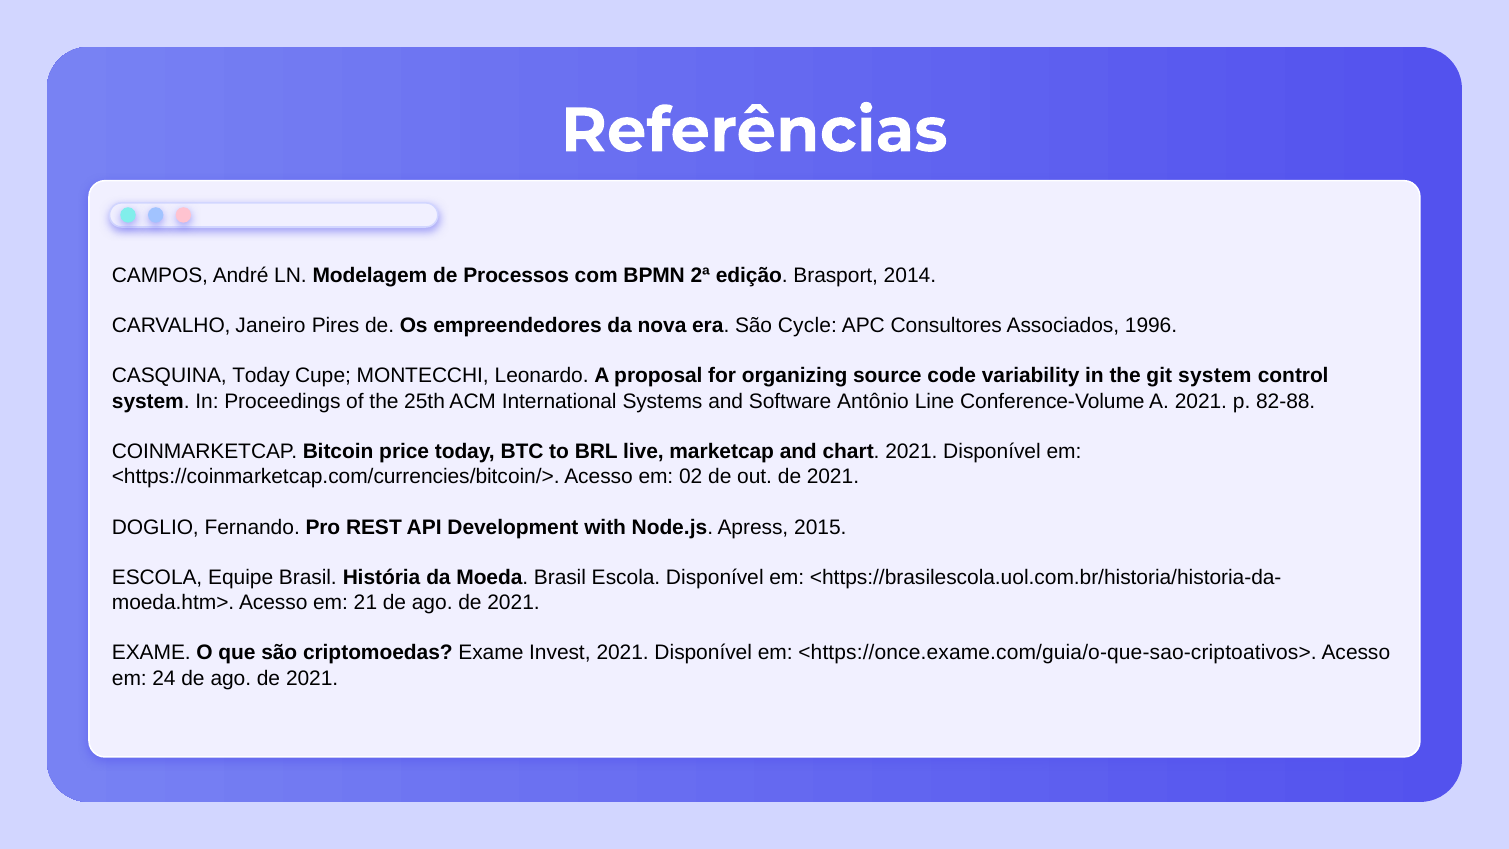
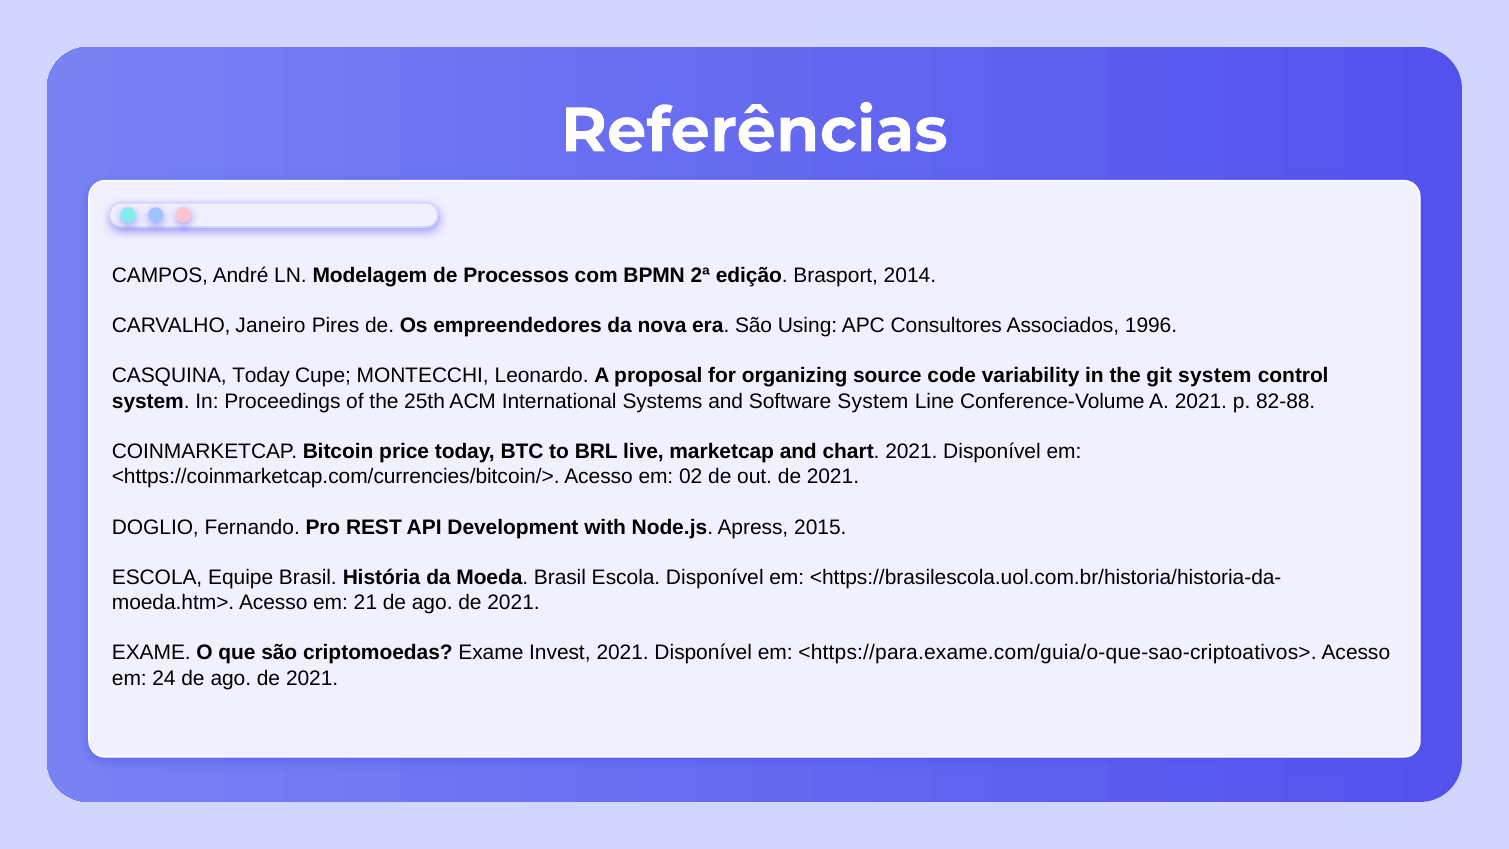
Cycle: Cycle -> Using
Software Antônio: Antônio -> System
<https://once.exame.com/guia/o-que-sao-criptoativos>: <https://once.exame.com/guia/o-que-sao-criptoativos> -> <https://para.exame.com/guia/o-que-sao-criptoativos>
